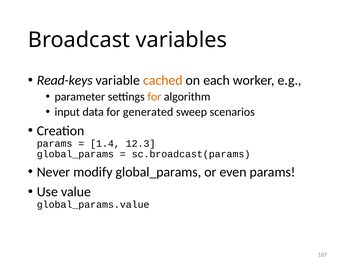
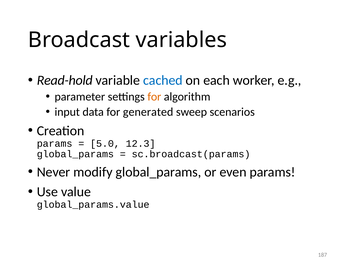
Read-keys: Read-keys -> Read-hold
cached colour: orange -> blue
1.4: 1.4 -> 5.0
